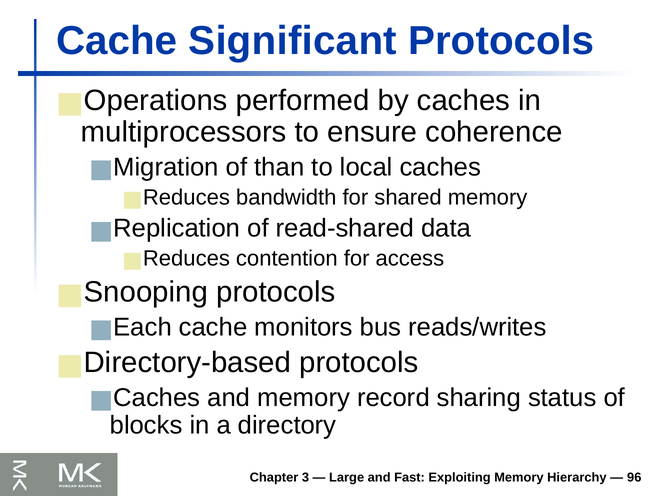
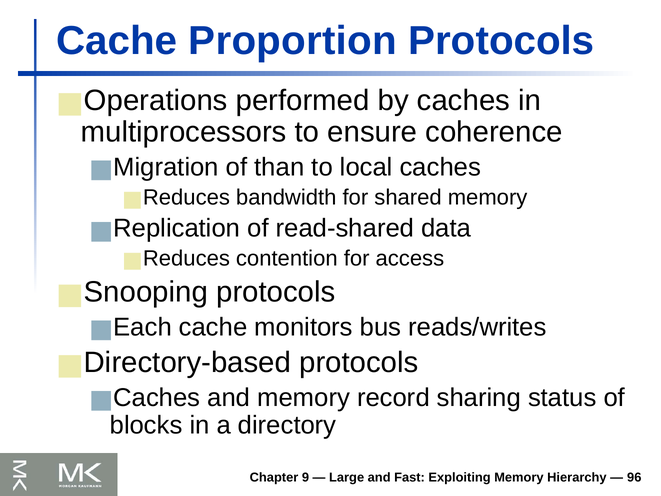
Significant: Significant -> Proportion
3: 3 -> 9
